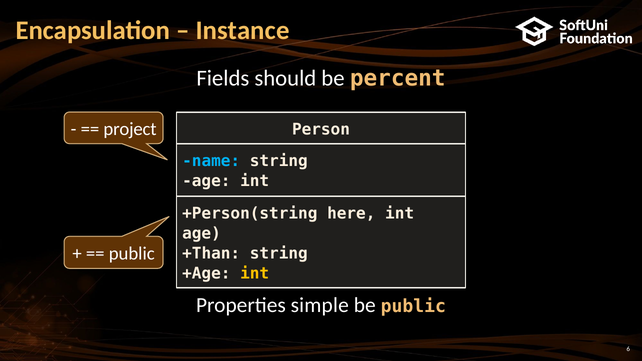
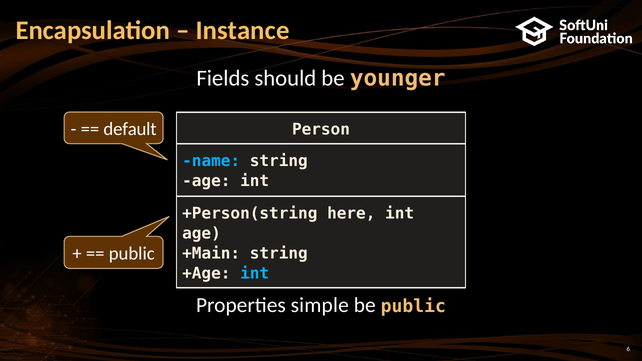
percent: percent -> younger
project: project -> default
+Than: +Than -> +Main
int at (255, 274) colour: yellow -> light blue
